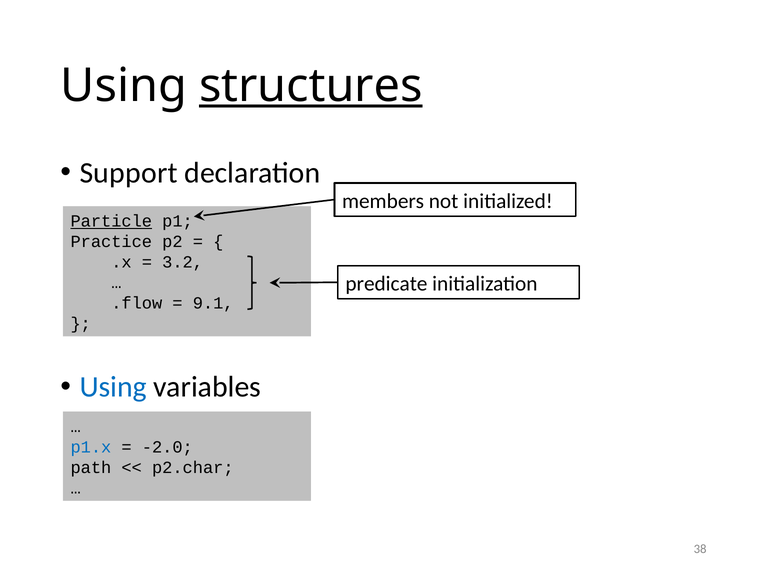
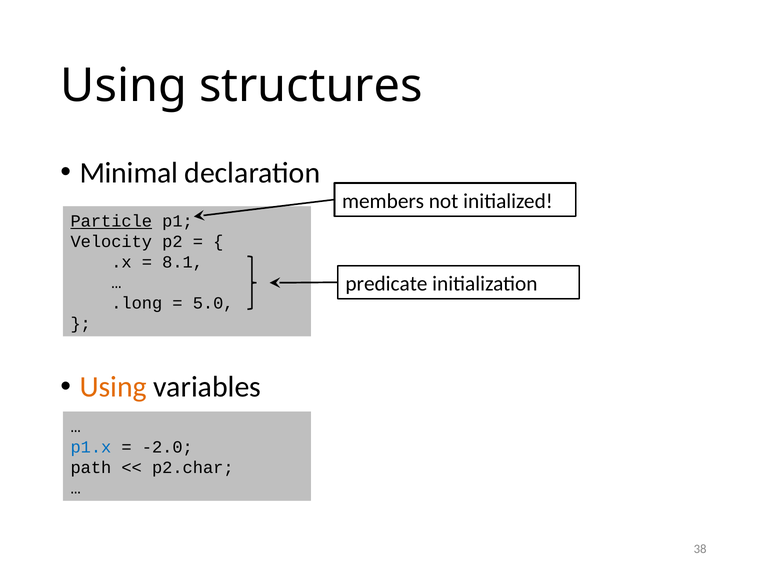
structures underline: present -> none
Support: Support -> Minimal
Practice: Practice -> Velocity
3.2: 3.2 -> 8.1
.flow: .flow -> .long
9.1: 9.1 -> 5.0
Using at (113, 387) colour: blue -> orange
